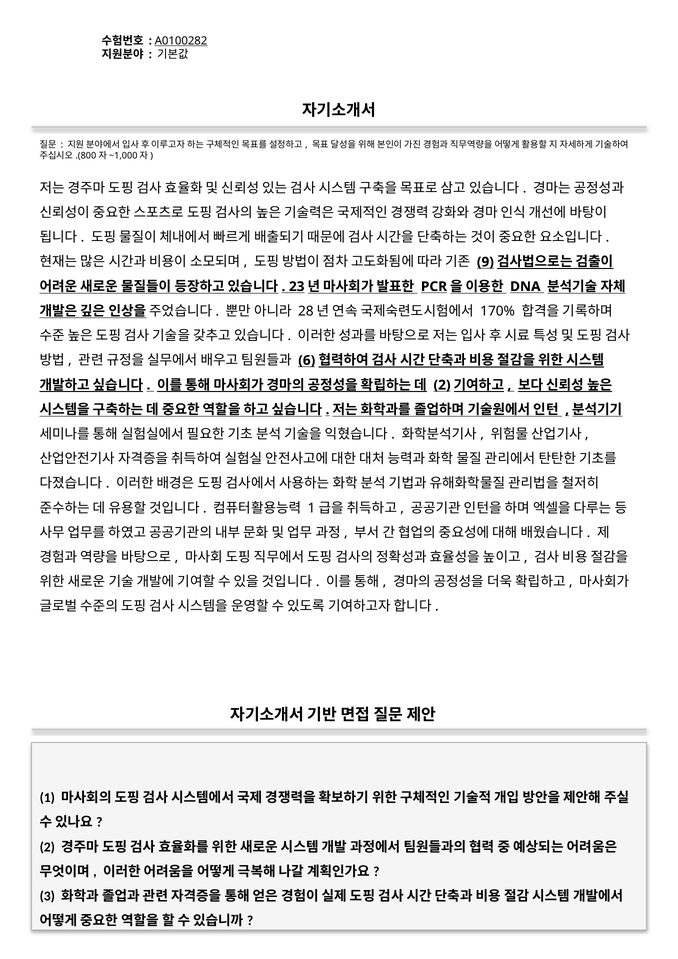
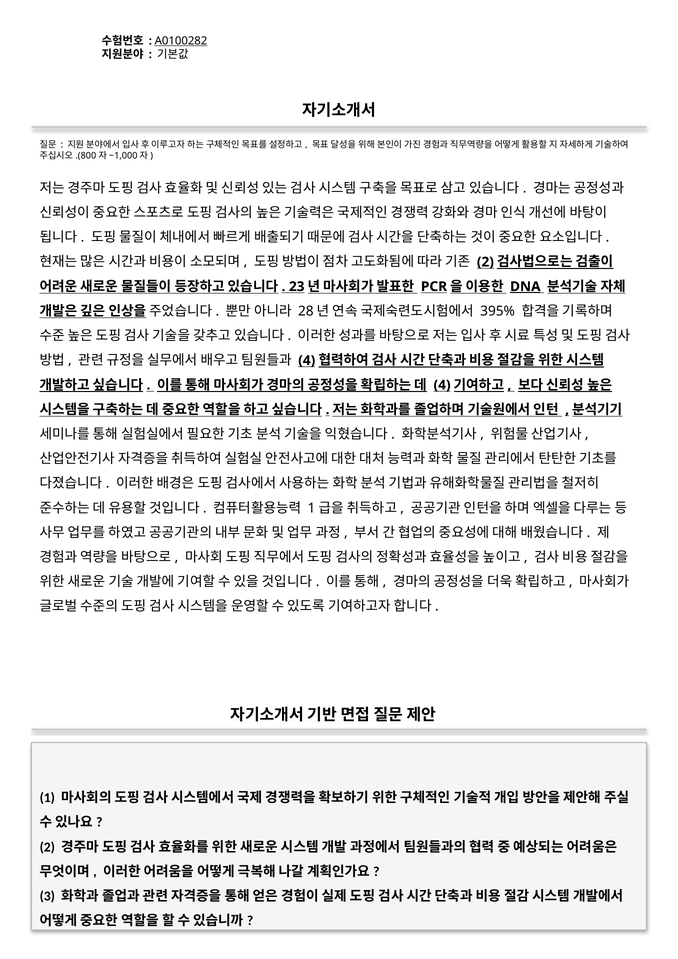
9 at (485, 262): 9 -> 2
DNA underline: none -> present
170%: 170% -> 395%
6 at (307, 360): 6 -> 4
2 at (442, 385): 2 -> 4
